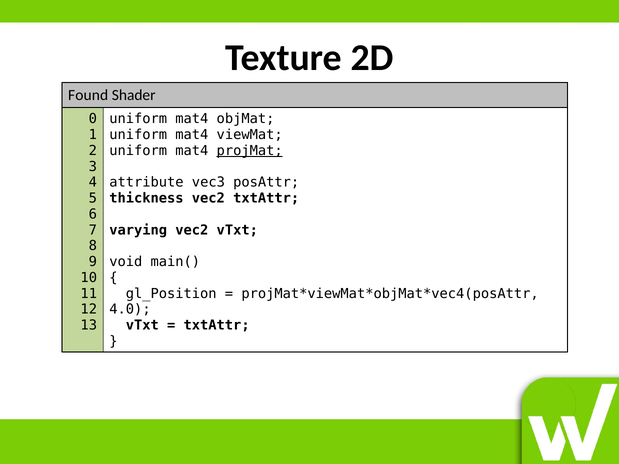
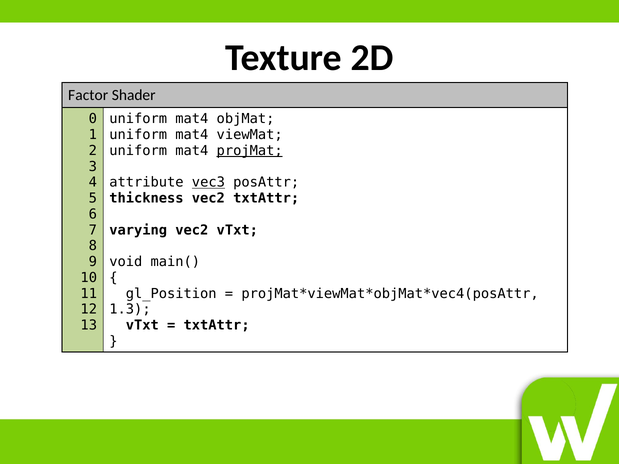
Found: Found -> Factor
vec3 underline: none -> present
4.0: 4.0 -> 1.3
